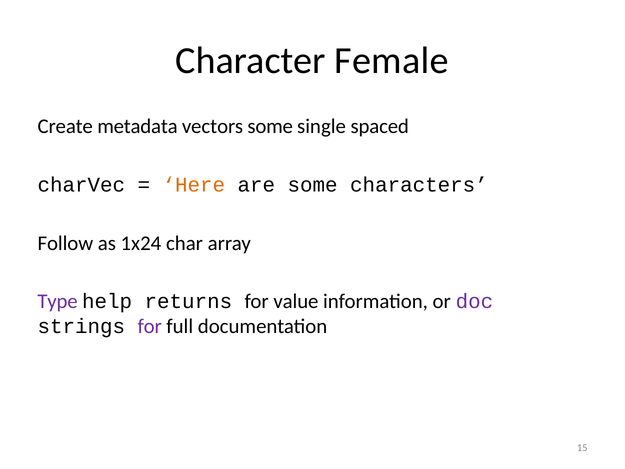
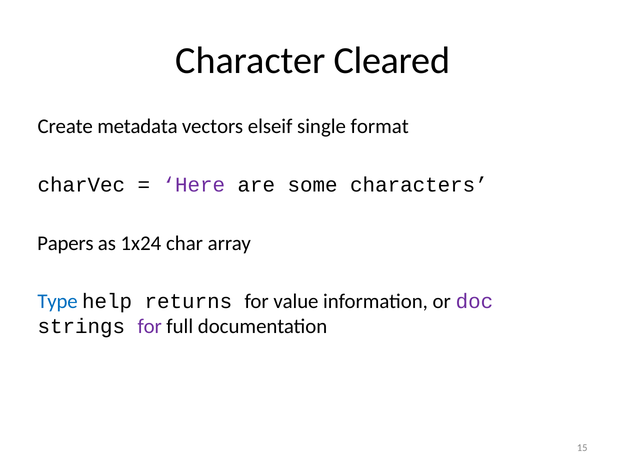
Female: Female -> Cleared
vectors some: some -> elseif
spaced: spaced -> format
Here colour: orange -> purple
Follow: Follow -> Papers
Type colour: purple -> blue
